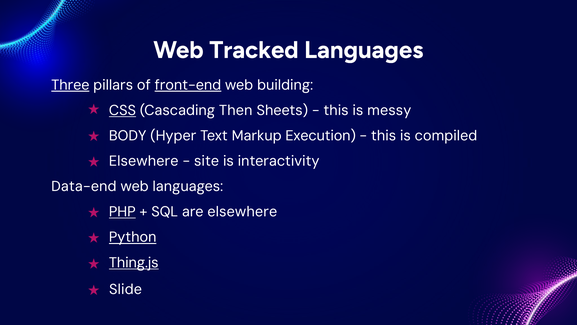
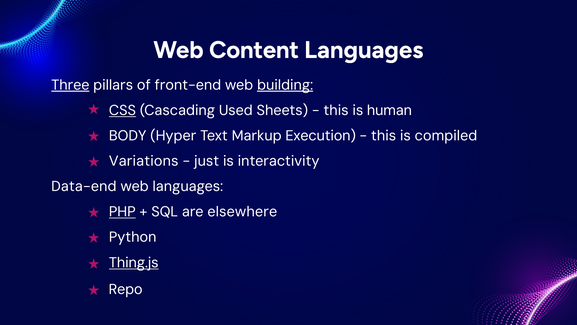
Tracked: Tracked -> Content
front-end underline: present -> none
building underline: none -> present
Then: Then -> Used
messy: messy -> human
Elsewhere at (144, 161): Elsewhere -> Variations
site: site -> just
Python underline: present -> none
Slide: Slide -> Repo
